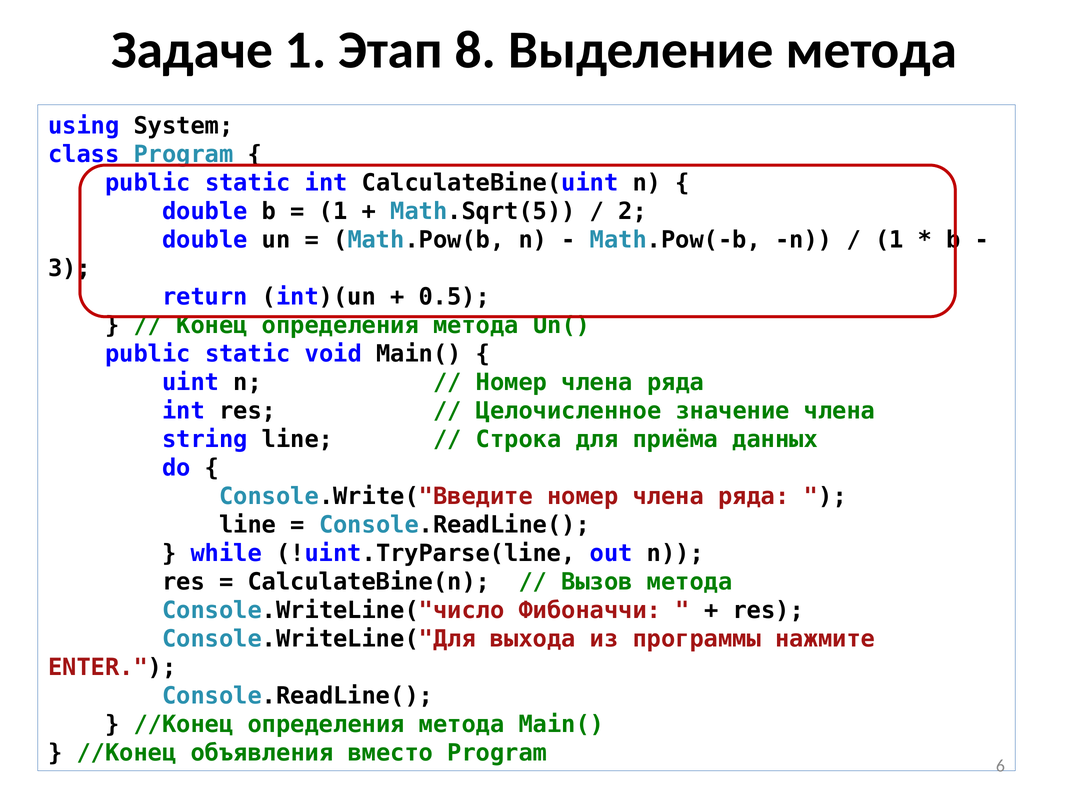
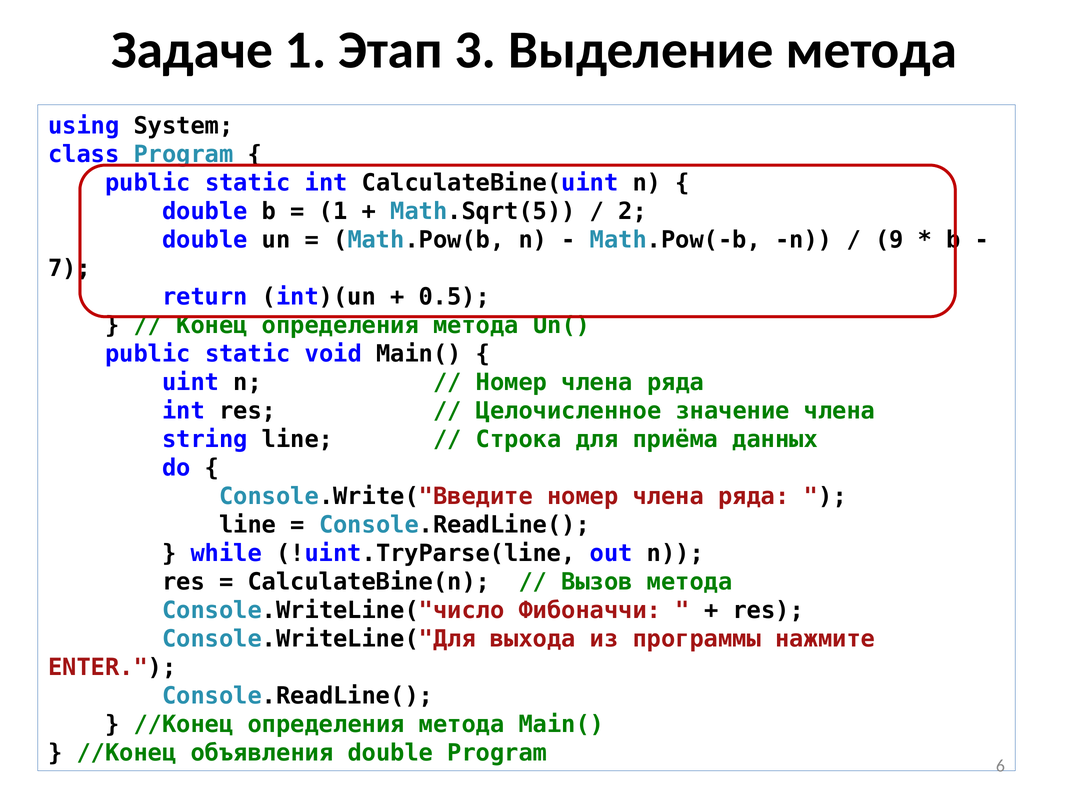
8: 8 -> 3
1 at (889, 240): 1 -> 9
3: 3 -> 7
объявления вместо: вместо -> double
